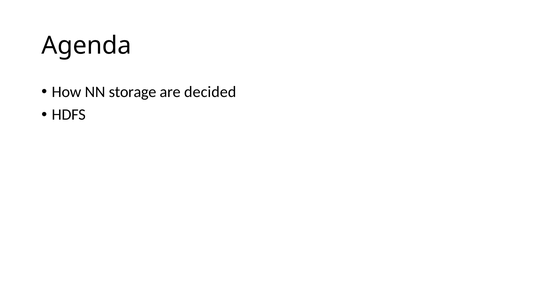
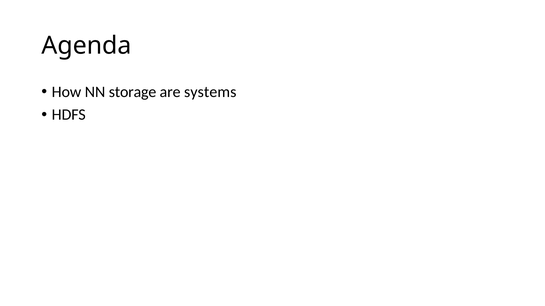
decided: decided -> systems
